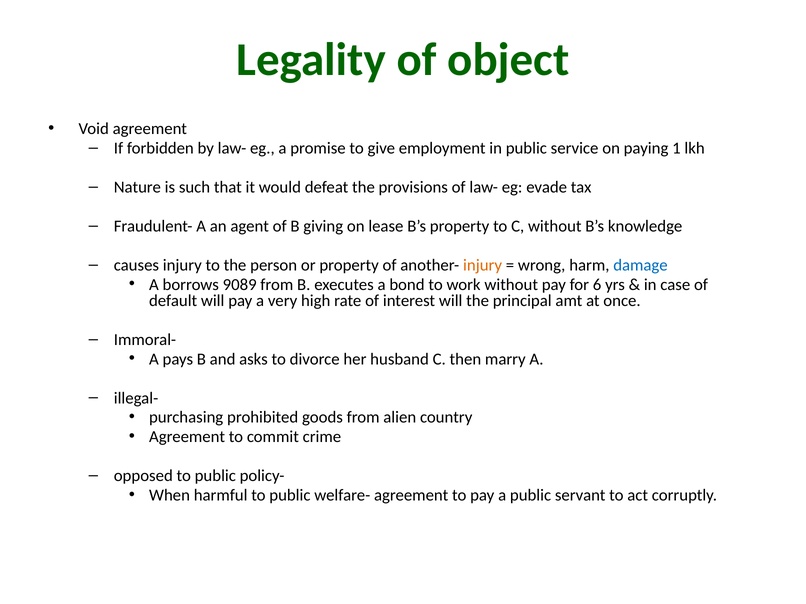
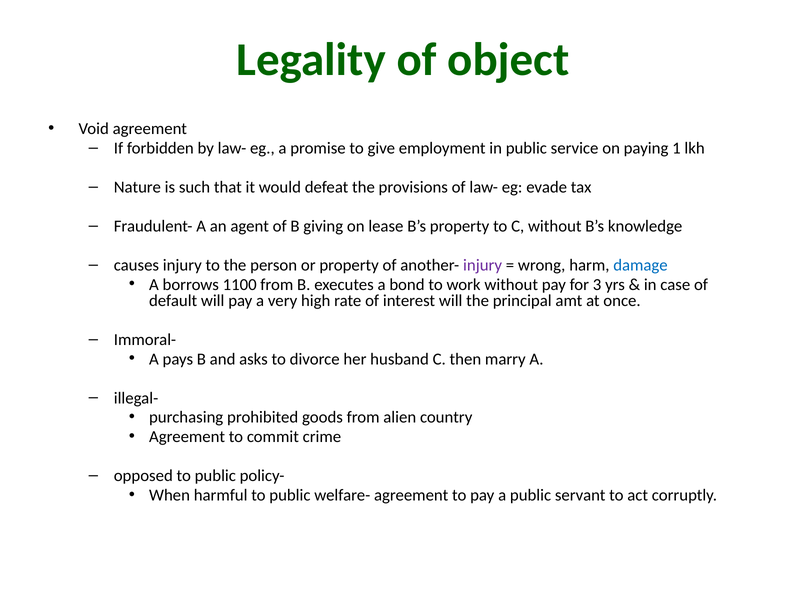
injury at (483, 265) colour: orange -> purple
9089: 9089 -> 1100
6: 6 -> 3
